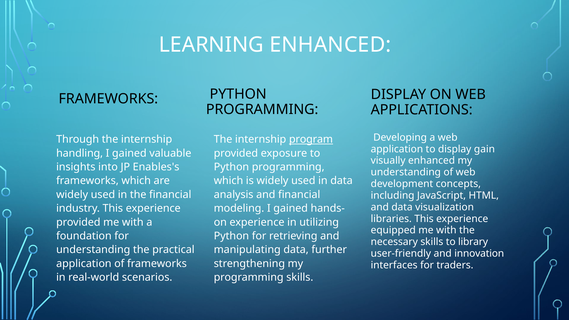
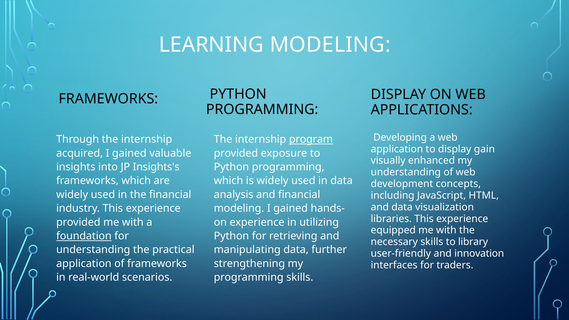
LEARNING ENHANCED: ENHANCED -> MODELING
handling: handling -> acquired
Enables's: Enables's -> Insights's
foundation underline: none -> present
